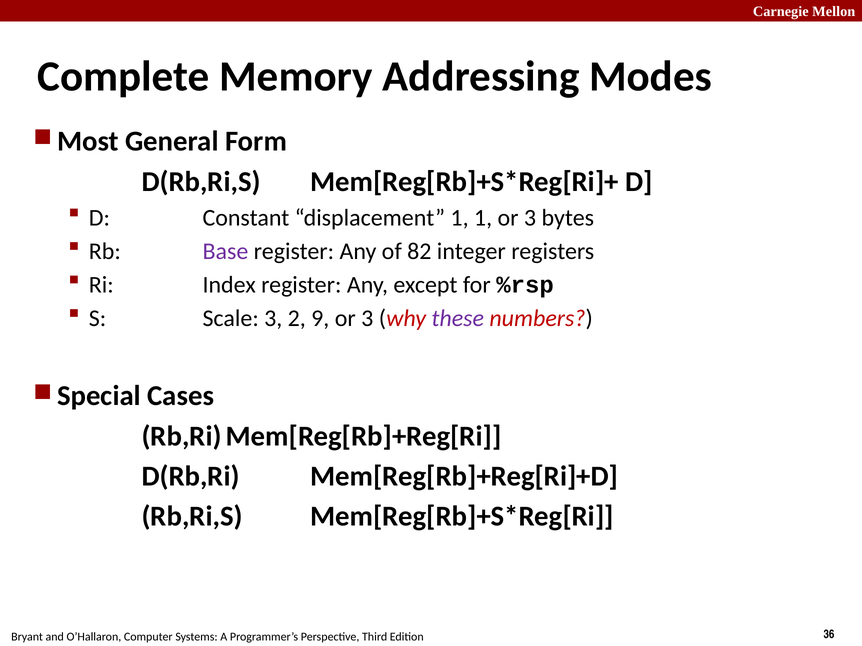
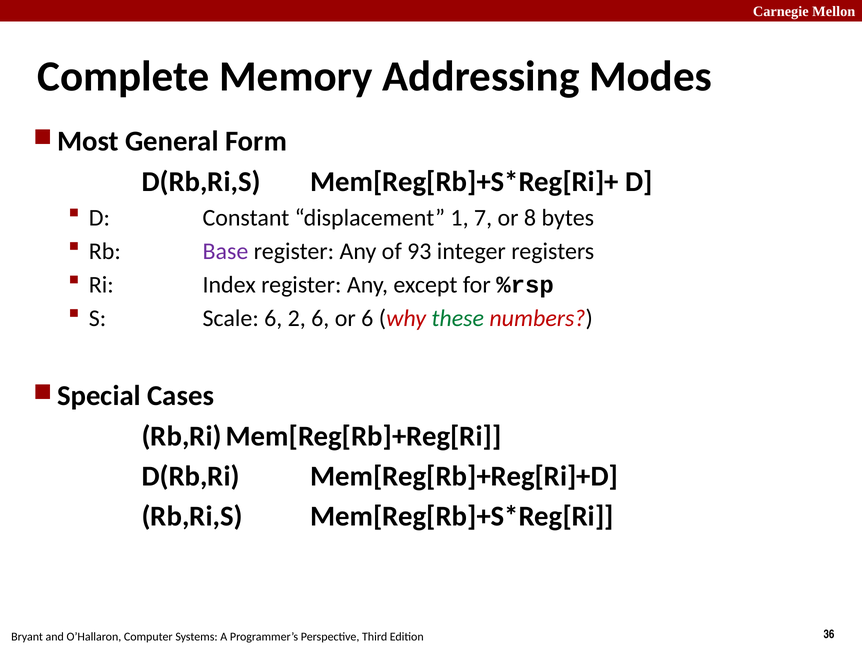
1 1: 1 -> 7
3 at (530, 218): 3 -> 8
82: 82 -> 93
Scale 3: 3 -> 6
2 9: 9 -> 6
3 at (367, 318): 3 -> 6
these colour: purple -> green
